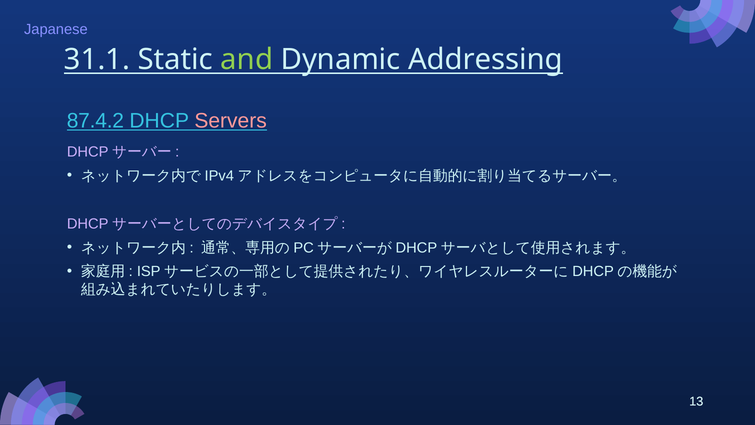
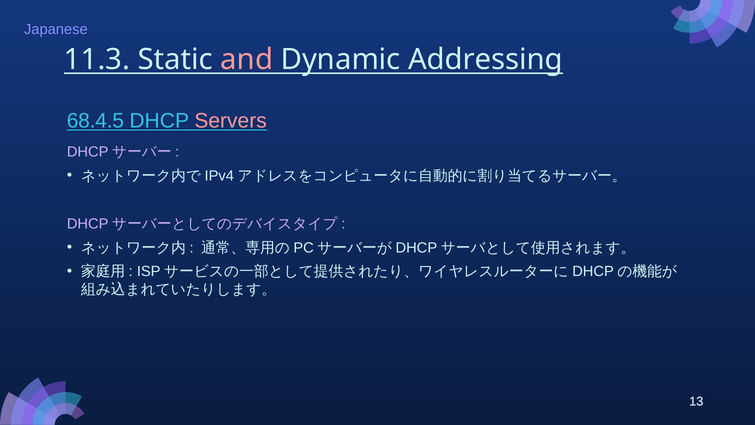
31.1: 31.1 -> 11.3
and colour: light green -> pink
87.4.2: 87.4.2 -> 68.4.5
